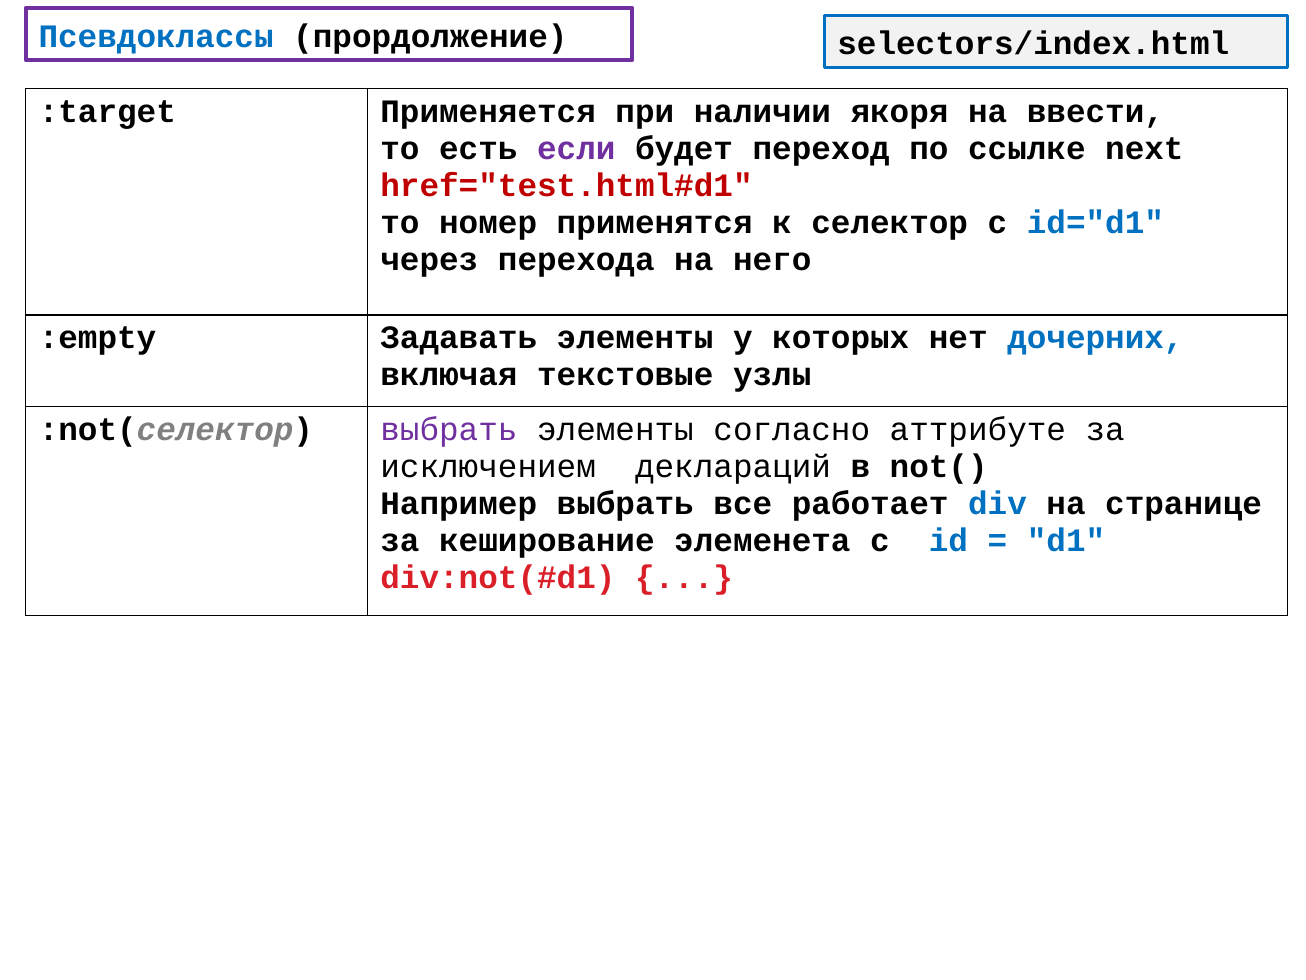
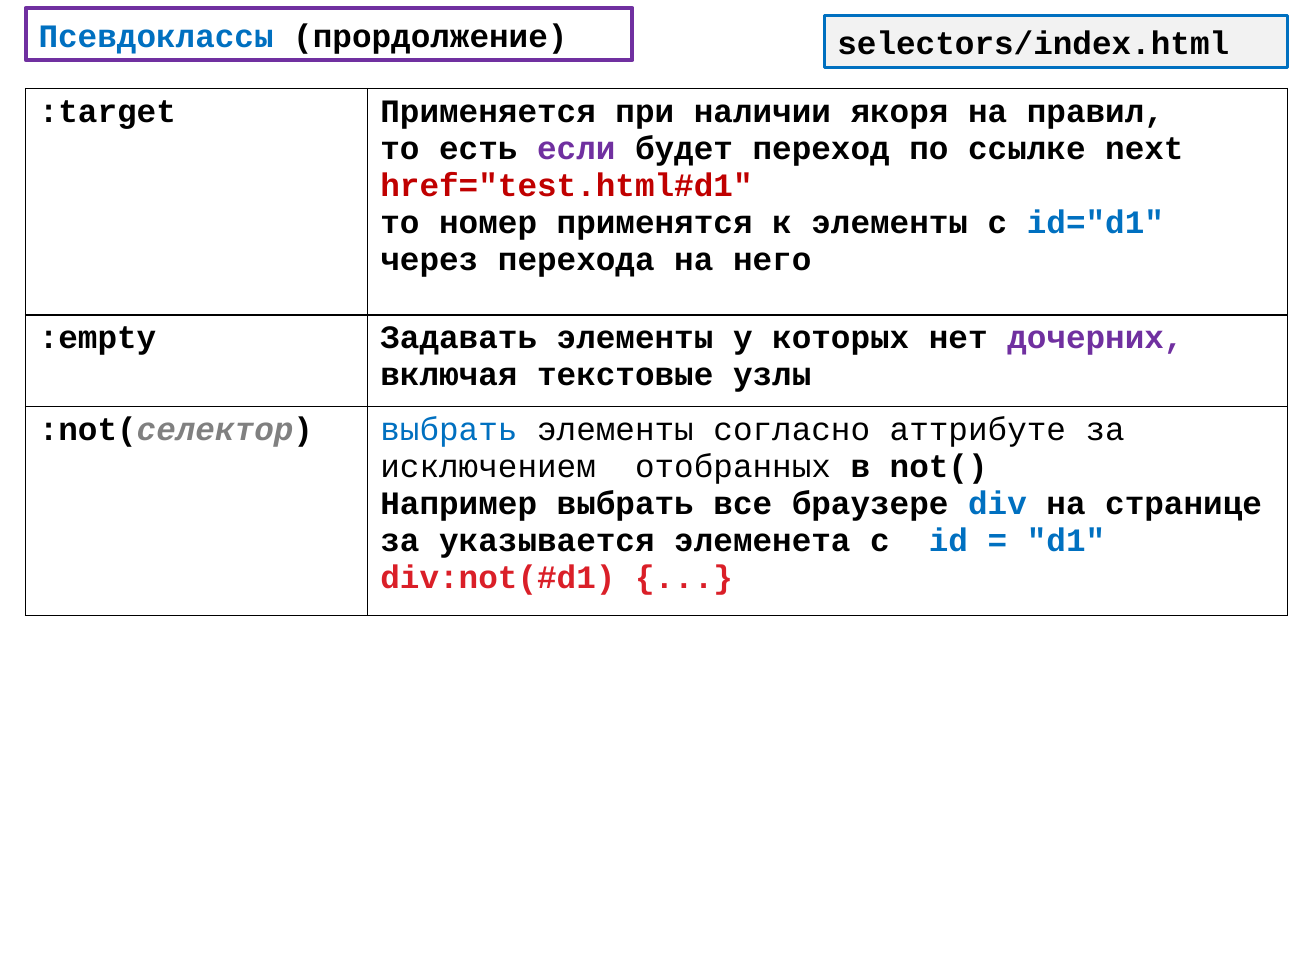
ввести: ввести -> правил
к селектор: селектор -> элементы
дочерних colour: blue -> purple
выбрать at (449, 429) colour: purple -> blue
деклараций: деклараций -> отобранных
работает: работает -> браузере
кеширование: кеширование -> указывается
